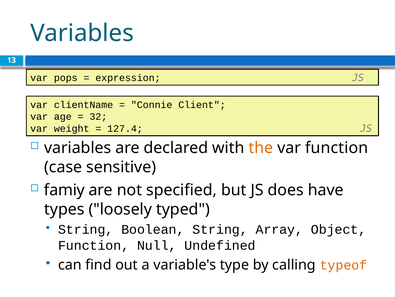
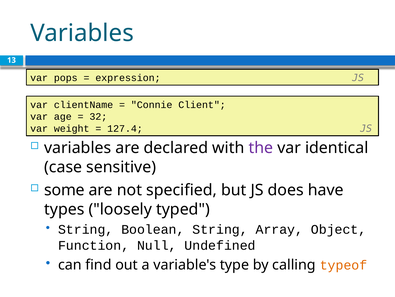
the colour: orange -> purple
var function: function -> identical
famiy: famiy -> some
